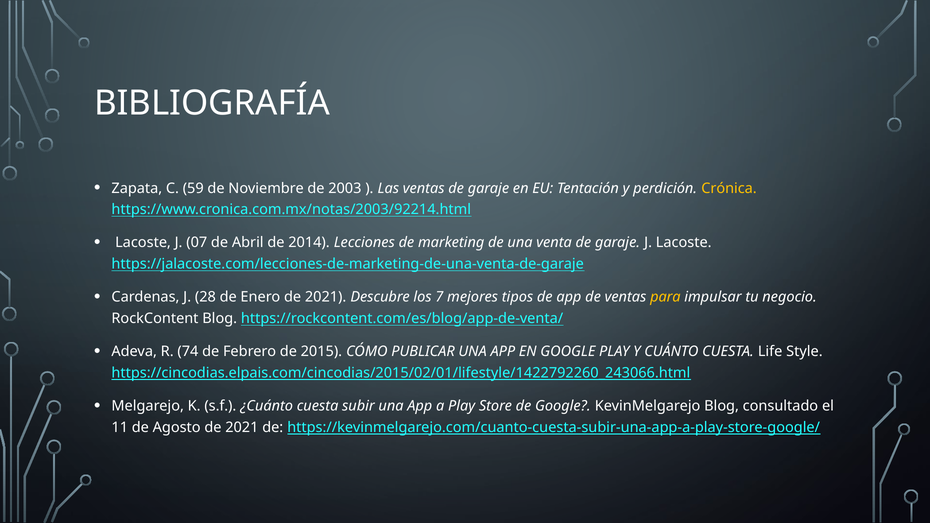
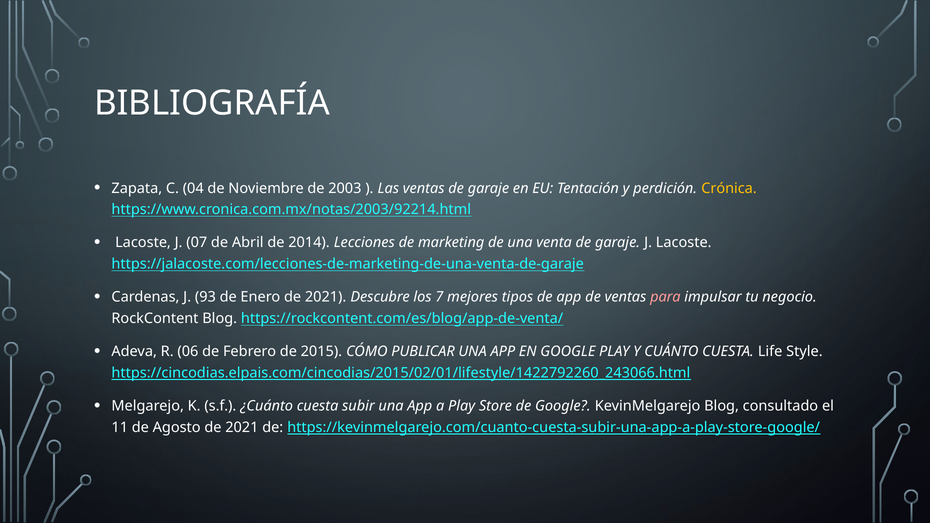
59: 59 -> 04
28: 28 -> 93
para colour: yellow -> pink
74: 74 -> 06
